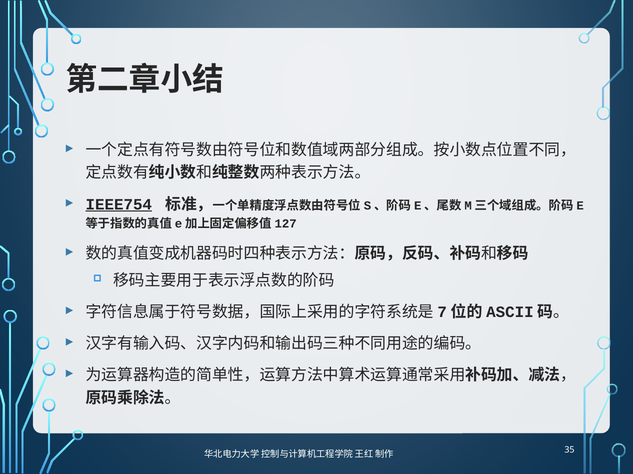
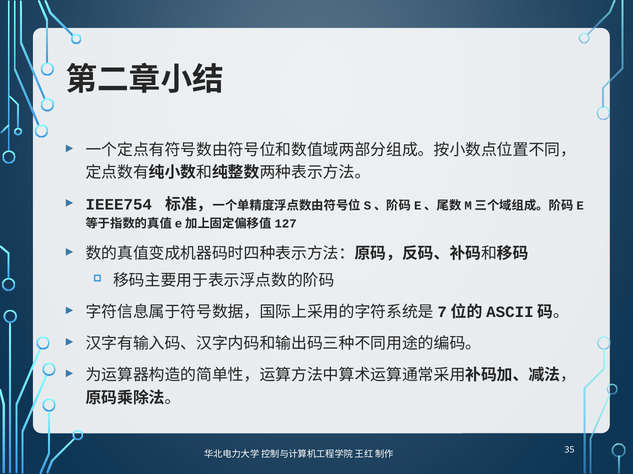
IEEE754 underline: present -> none
